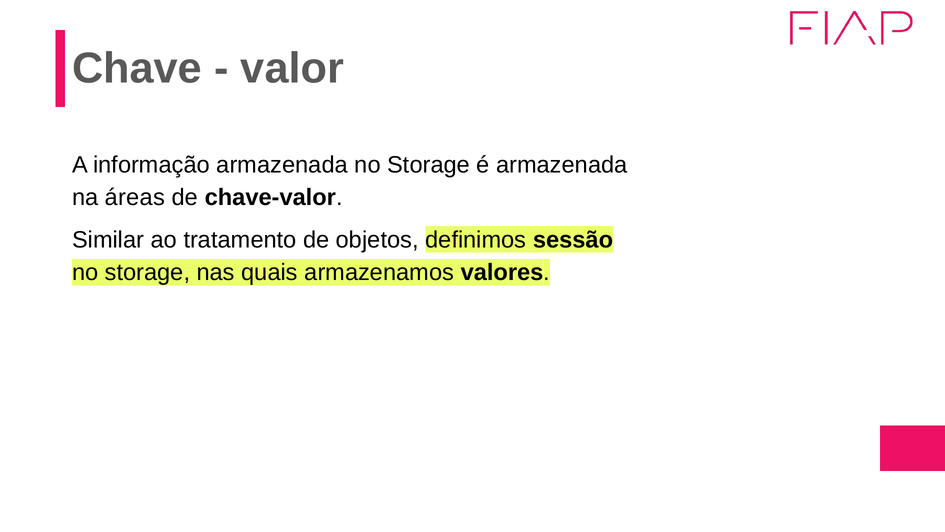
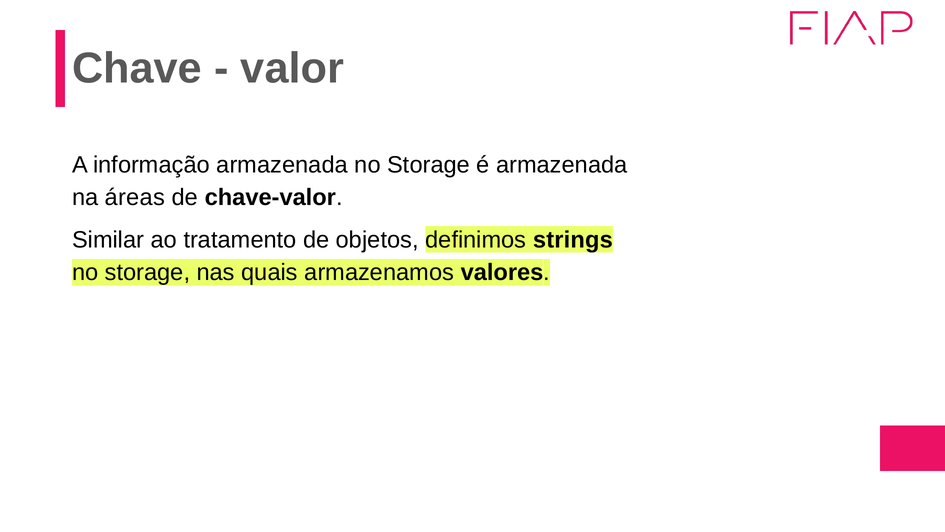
sessão: sessão -> strings
